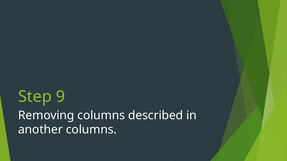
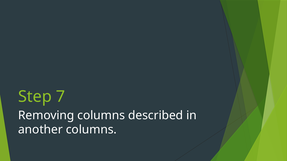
9: 9 -> 7
